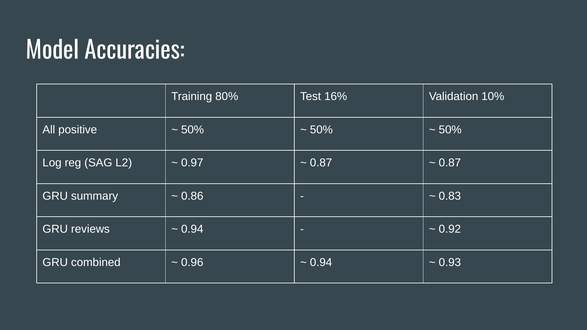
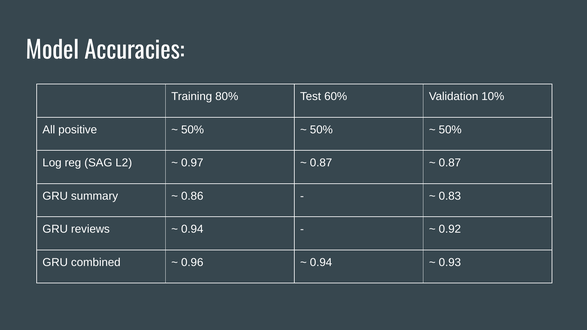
16%: 16% -> 60%
